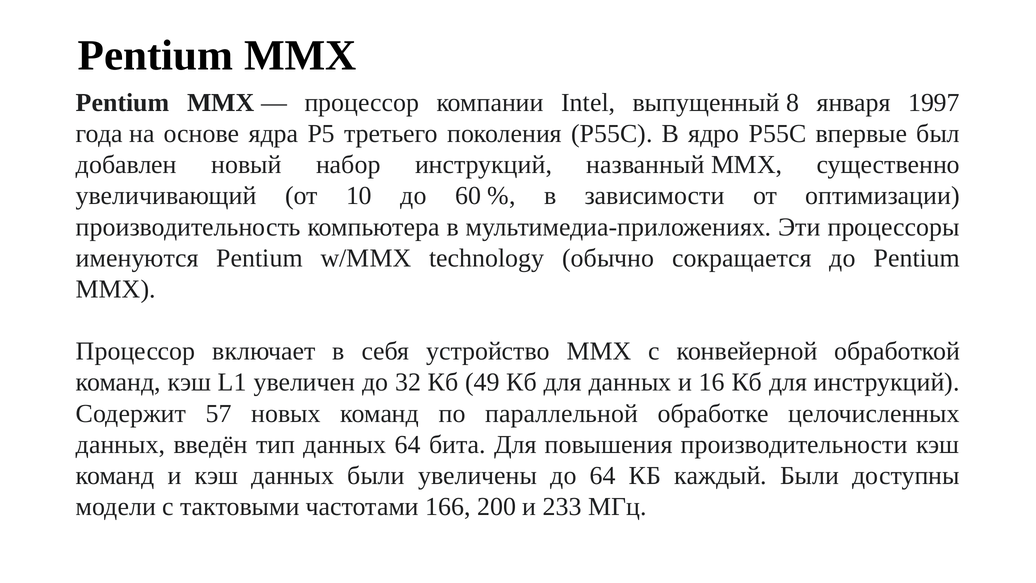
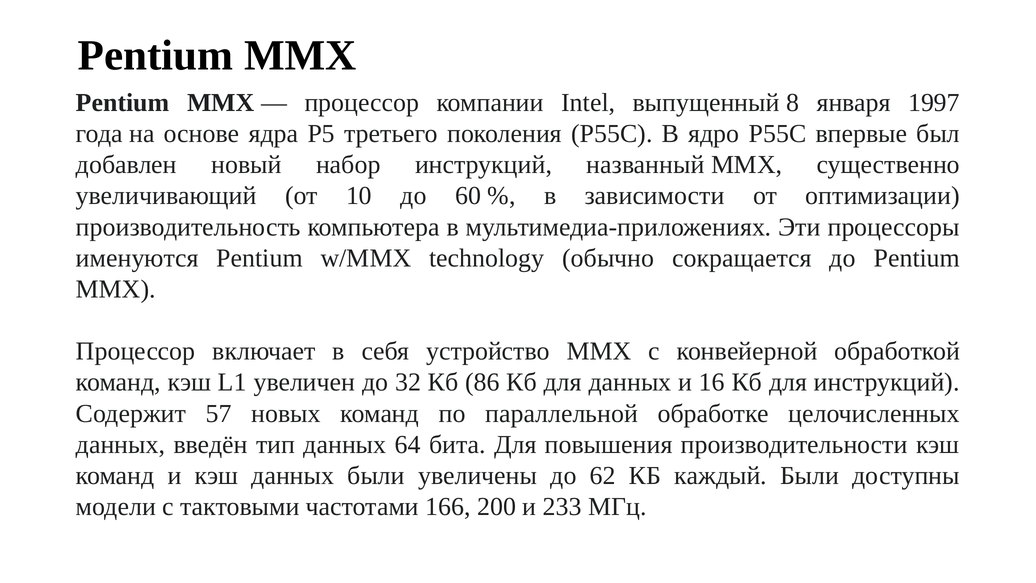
49: 49 -> 86
до 64: 64 -> 62
